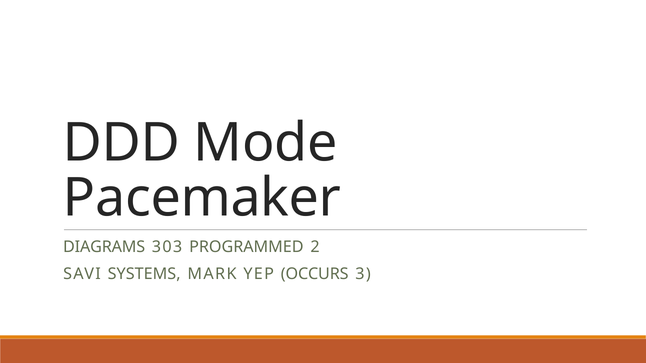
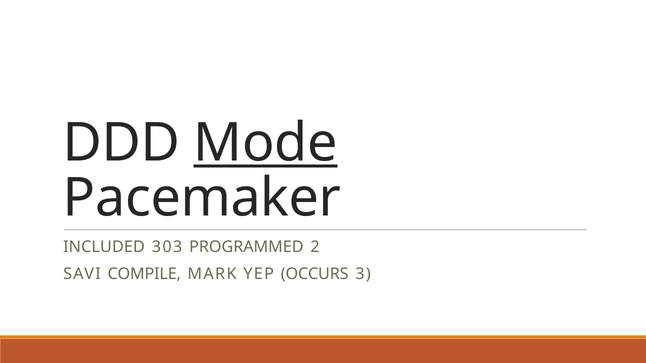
Mode underline: none -> present
DIAGRAMS: DIAGRAMS -> INCLUDED
SYSTEMS: SYSTEMS -> COMPILE
